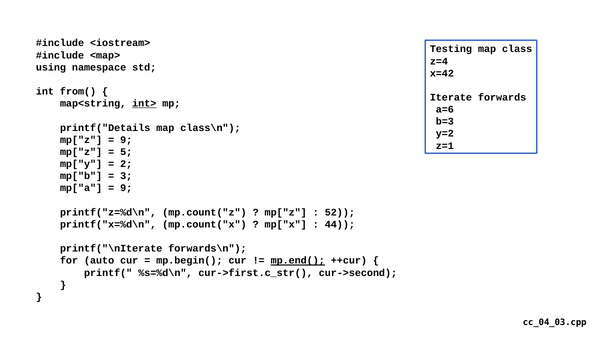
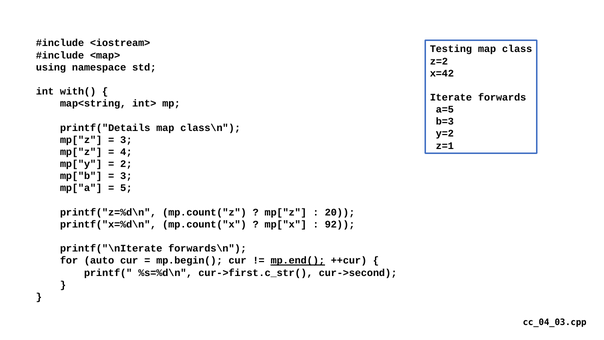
z=4: z=4 -> z=2
from(: from( -> with(
int> underline: present -> none
a=6: a=6 -> a=5
9 at (126, 140): 9 -> 3
5: 5 -> 4
9 at (126, 188): 9 -> 5
52: 52 -> 20
44: 44 -> 92
